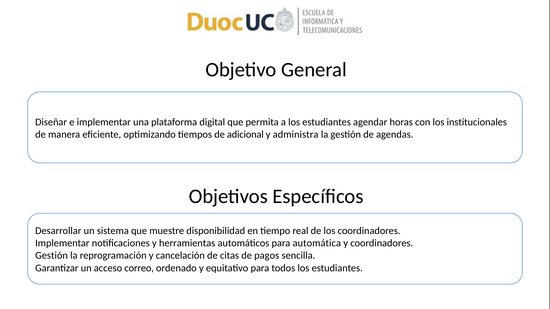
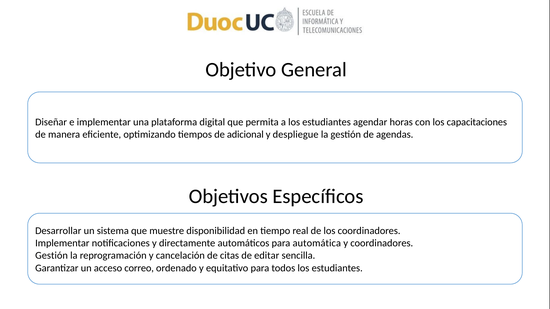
institucionales: institucionales -> capacitaciones
administra: administra -> despliegue
herramientas: herramientas -> directamente
pagos: pagos -> editar
